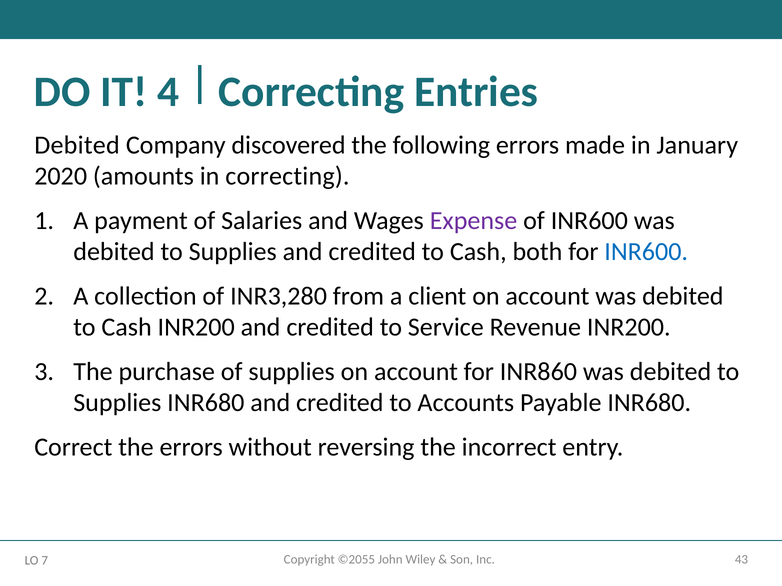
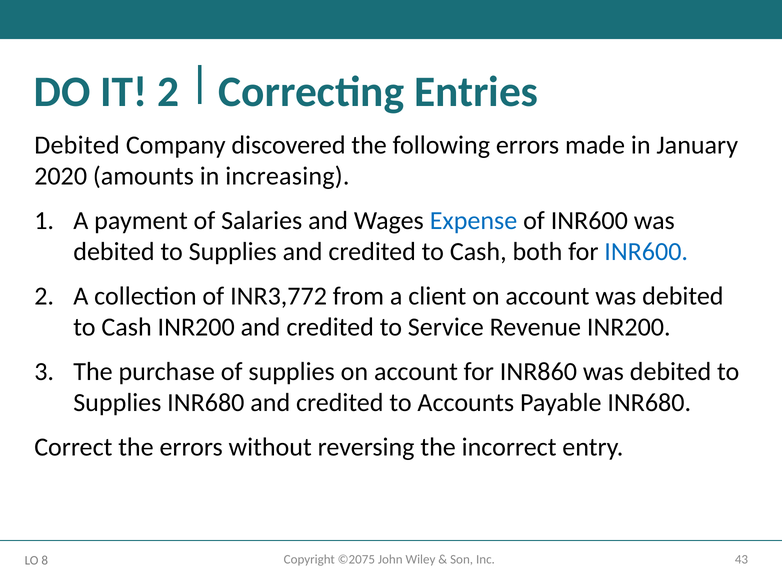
IT 4: 4 -> 2
in correcting: correcting -> increasing
Expense colour: purple -> blue
INR3,280: INR3,280 -> INR3,772
©2055: ©2055 -> ©2075
7: 7 -> 8
